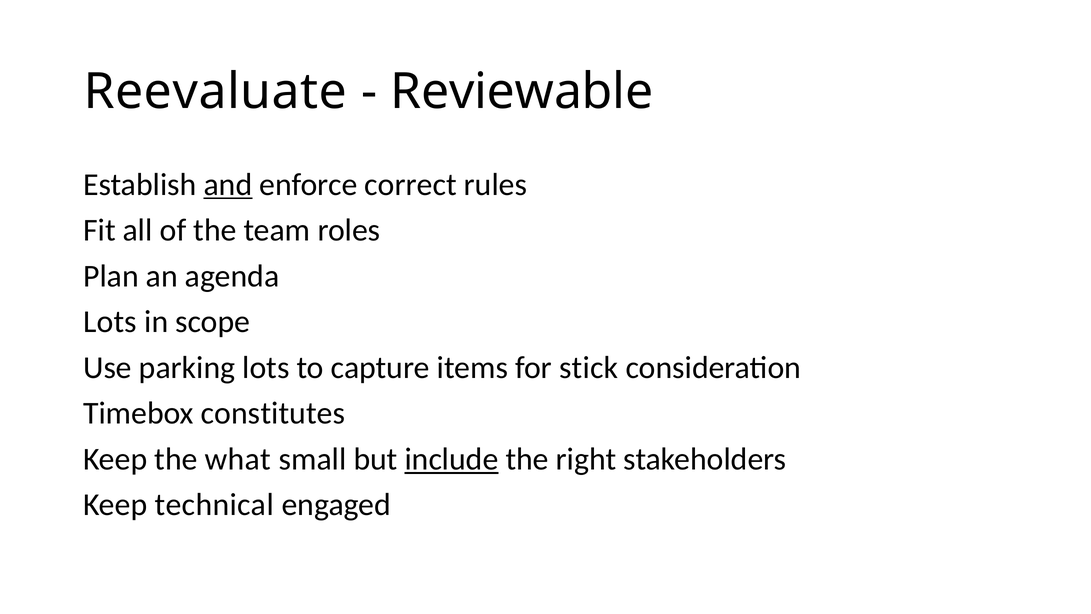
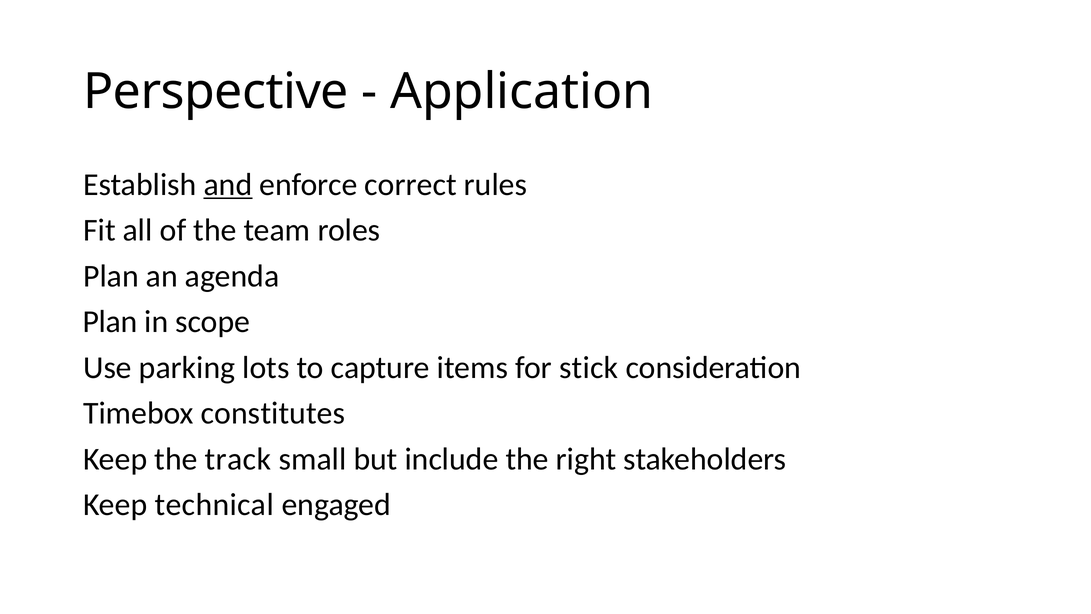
Reevaluate: Reevaluate -> Perspective
Reviewable: Reviewable -> Application
Lots at (110, 322): Lots -> Plan
what: what -> track
include underline: present -> none
